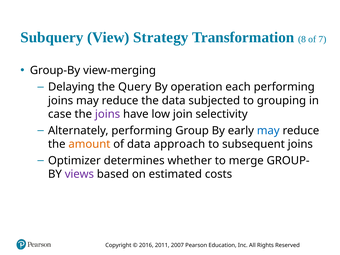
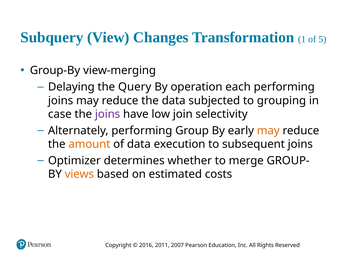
Strategy: Strategy -> Changes
8: 8 -> 1
7: 7 -> 5
may at (268, 131) colour: blue -> orange
approach: approach -> execution
views colour: purple -> orange
